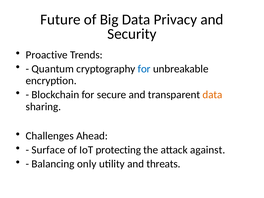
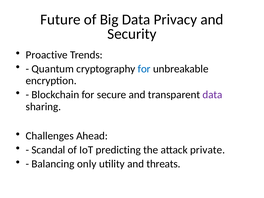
data at (213, 95) colour: orange -> purple
Surface: Surface -> Scandal
protecting: protecting -> predicting
against: against -> private
